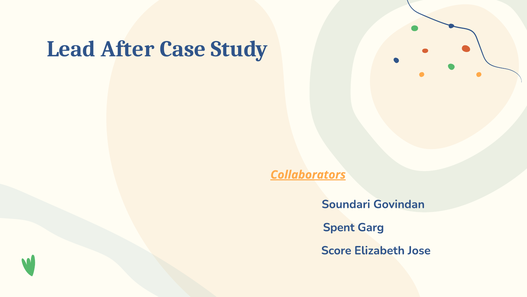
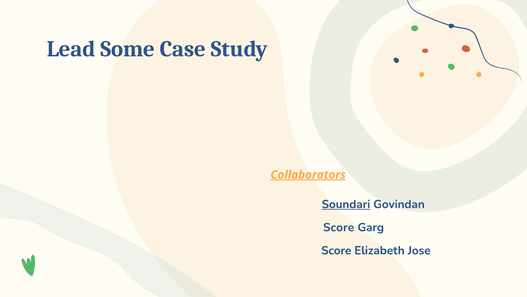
After: After -> Some
Soundari underline: none -> present
Spent at (339, 227): Spent -> Score
